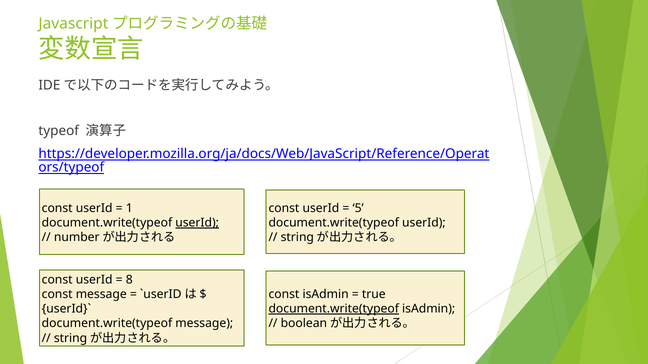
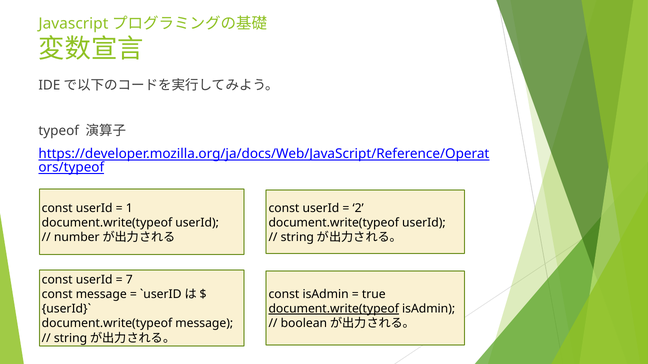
5: 5 -> 2
userId at (197, 223) underline: present -> none
8: 8 -> 7
